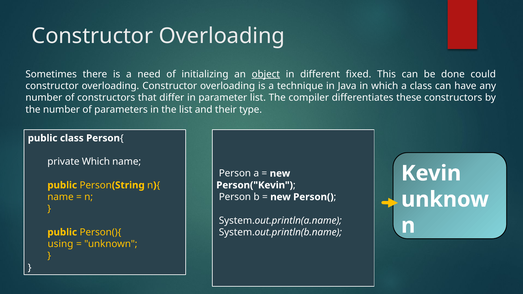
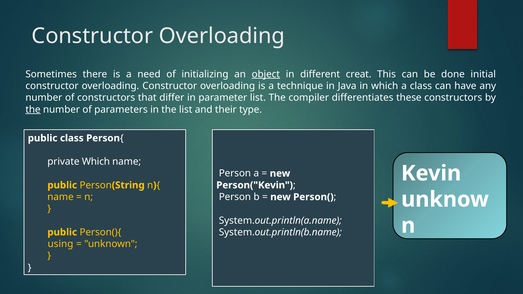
fixed: fixed -> creat
could: could -> initial
the at (33, 110) underline: none -> present
